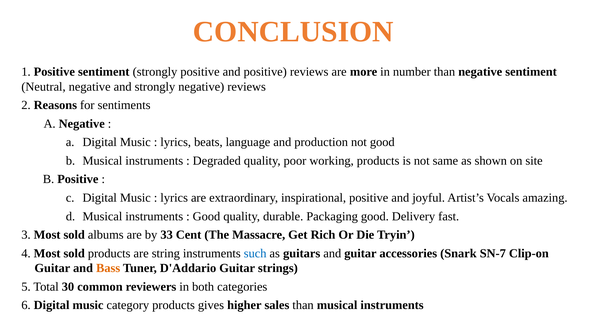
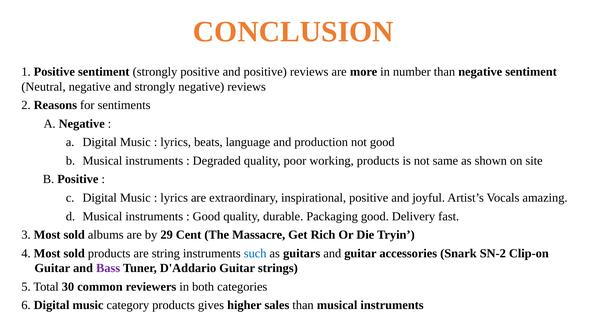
33: 33 -> 29
SN-7: SN-7 -> SN-2
Bass colour: orange -> purple
